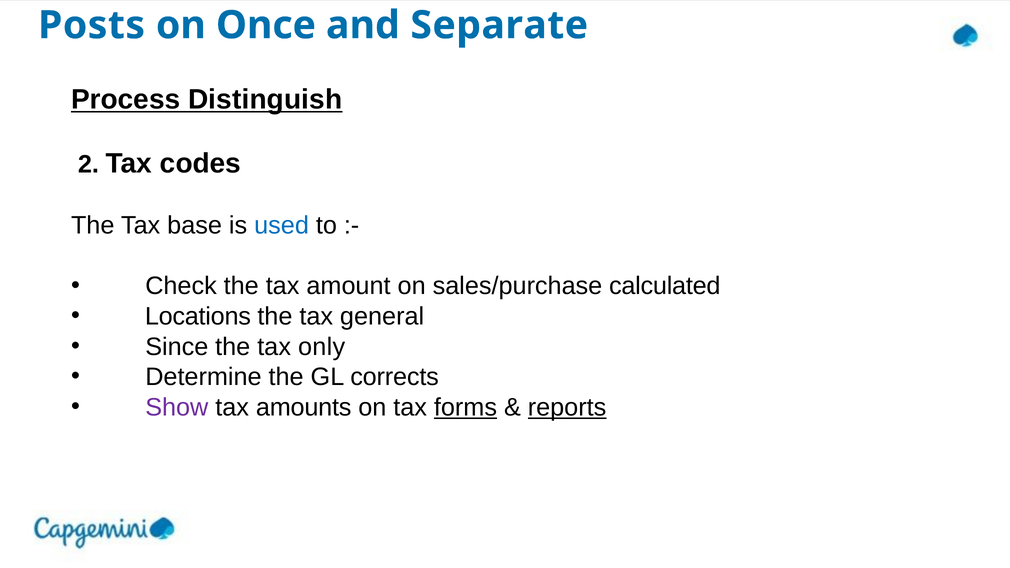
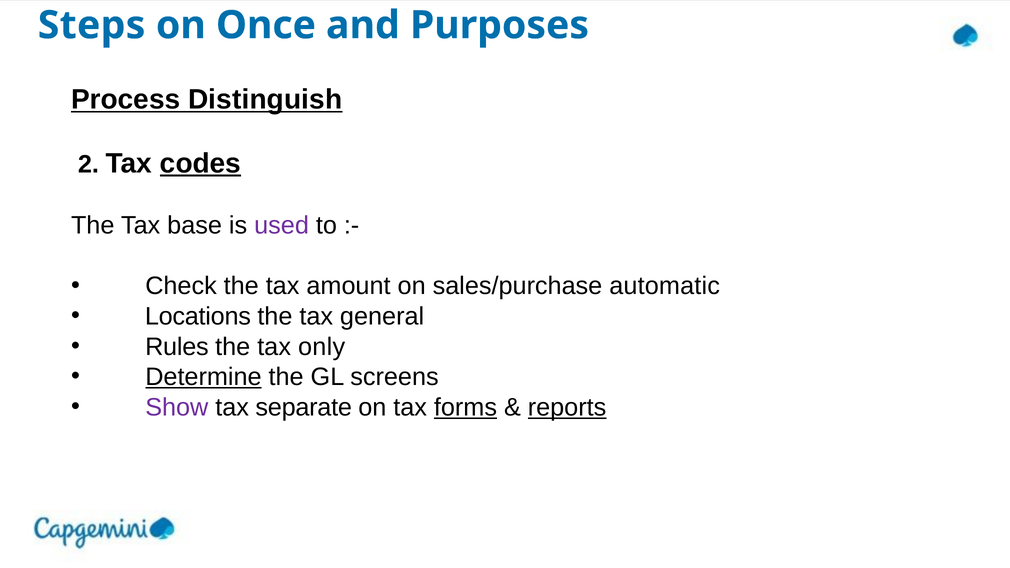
Posts: Posts -> Steps
Separate: Separate -> Purposes
codes underline: none -> present
used colour: blue -> purple
calculated: calculated -> automatic
Since: Since -> Rules
Determine underline: none -> present
corrects: corrects -> screens
amounts: amounts -> separate
